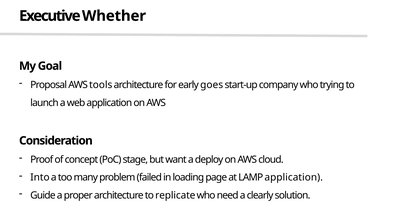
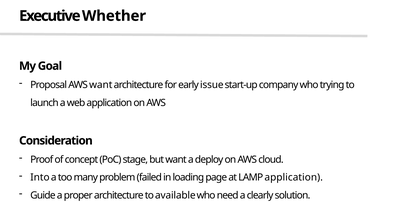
AWS tools: tools -> want
goes: goes -> issue
replicate: replicate -> available
